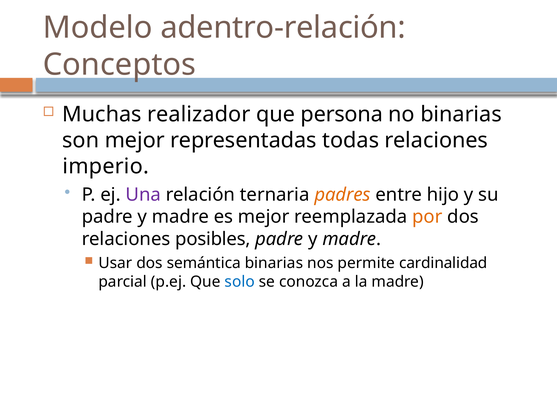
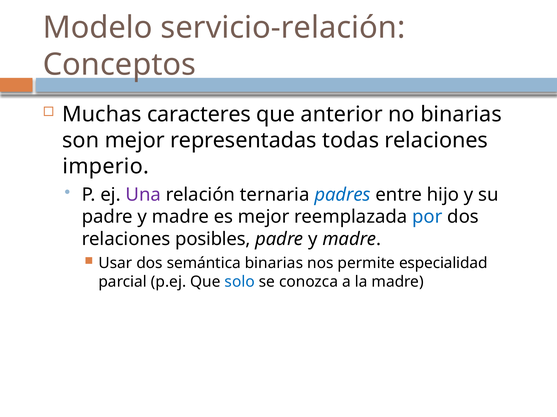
adentro-relación: adentro-relación -> servicio-relación
realizador: realizador -> caracteres
persona: persona -> anterior
padres colour: orange -> blue
por colour: orange -> blue
cardinalidad: cardinalidad -> especialidad
